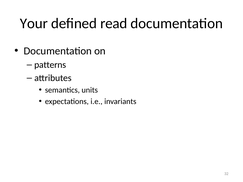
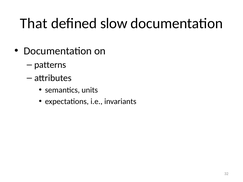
Your: Your -> That
read: read -> slow
